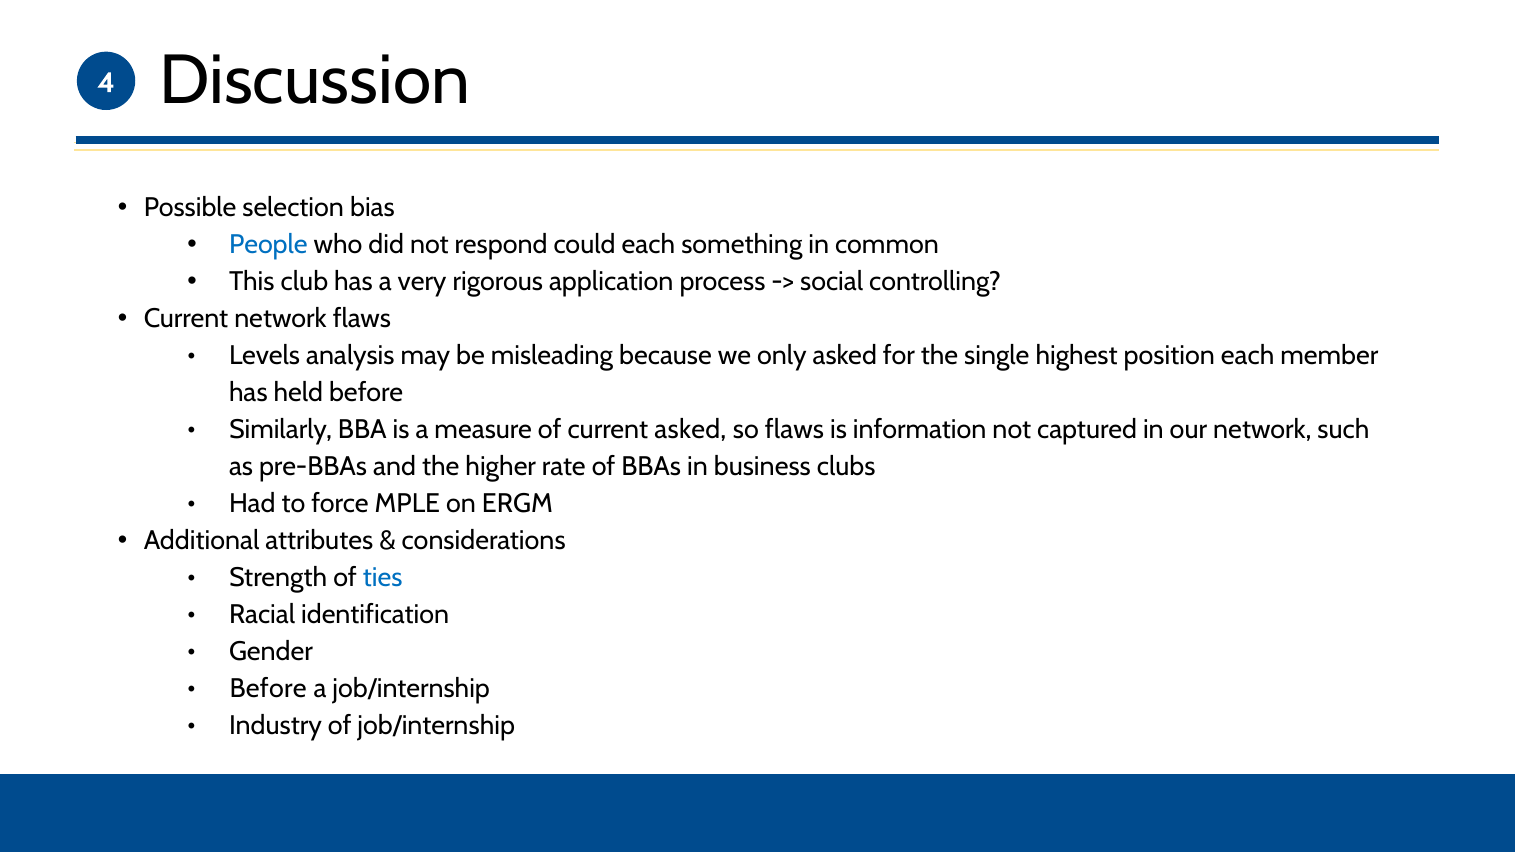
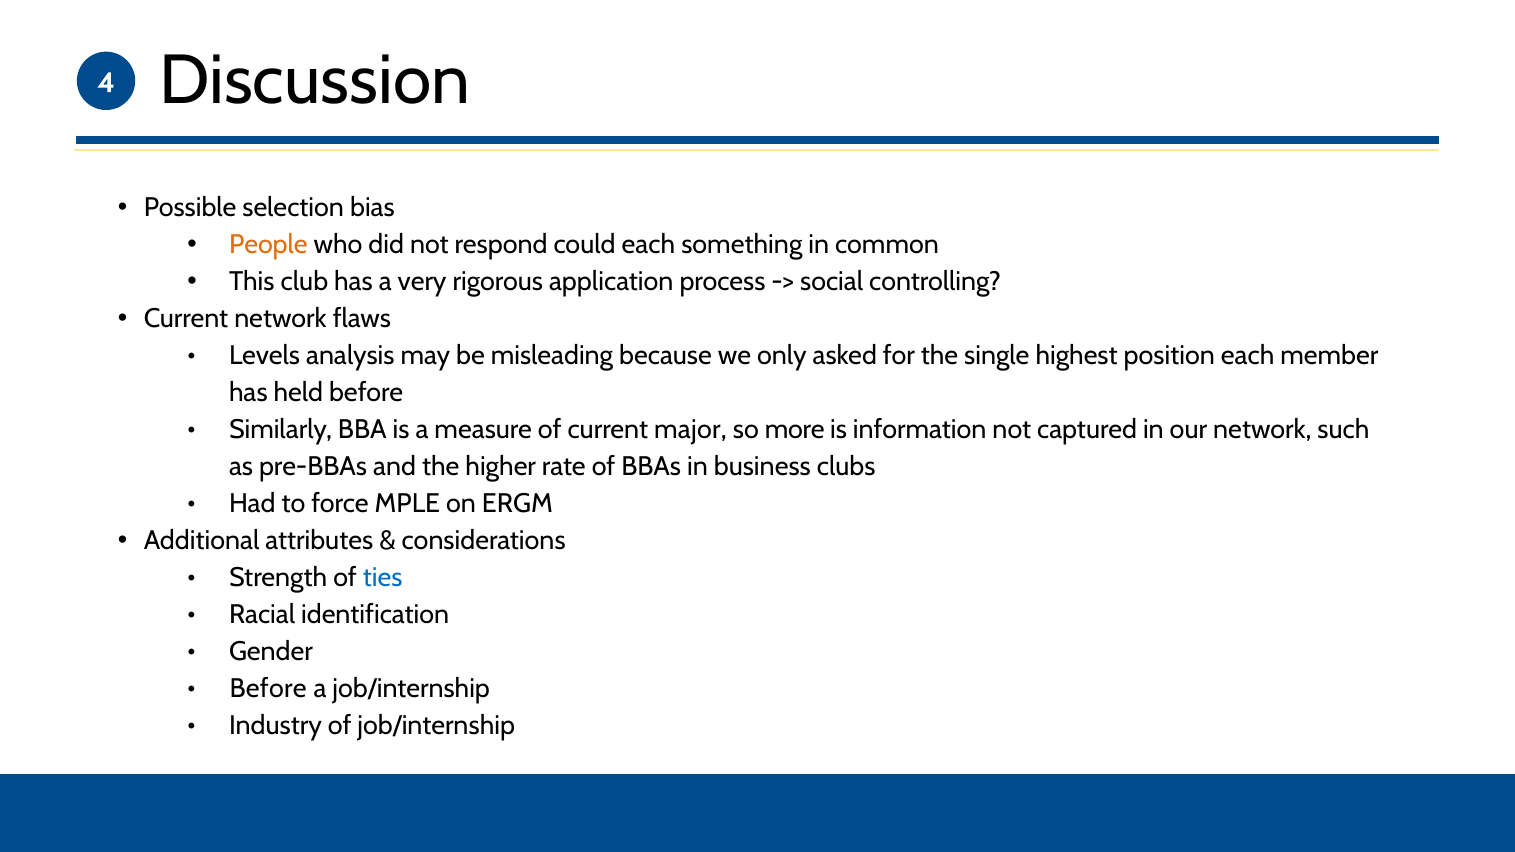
People colour: blue -> orange
current asked: asked -> major
so flaws: flaws -> more
